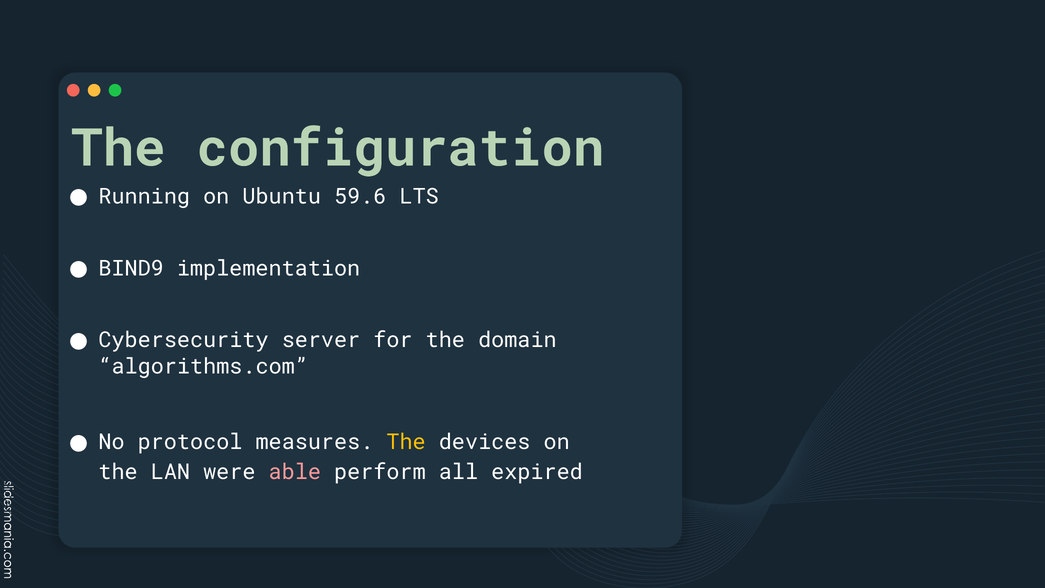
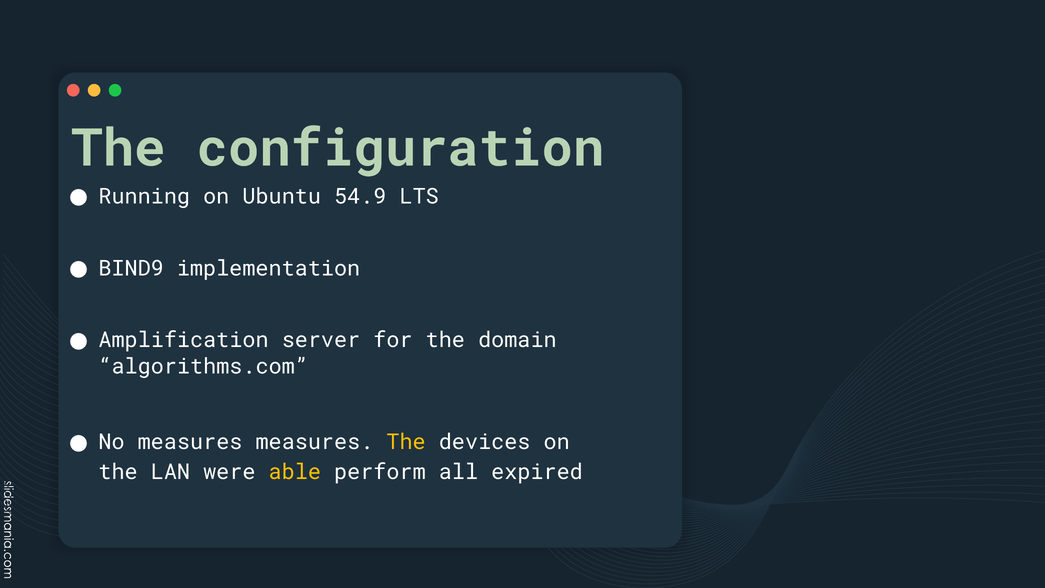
59.6: 59.6 -> 54.9
Cybersecurity: Cybersecurity -> Amplification
No protocol: protocol -> measures
able colour: pink -> yellow
